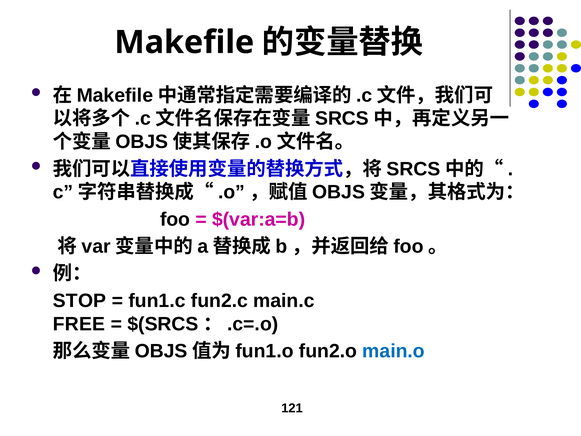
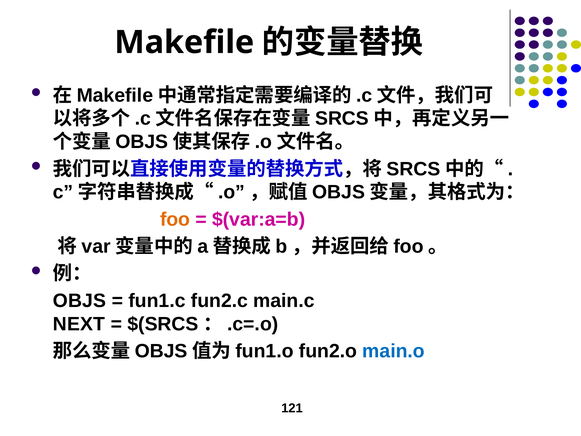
foo colour: black -> orange
STOP: STOP -> OBJS
FREE: FREE -> NEXT
